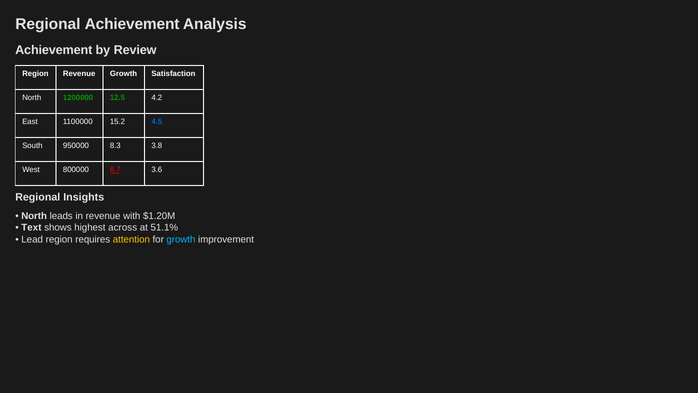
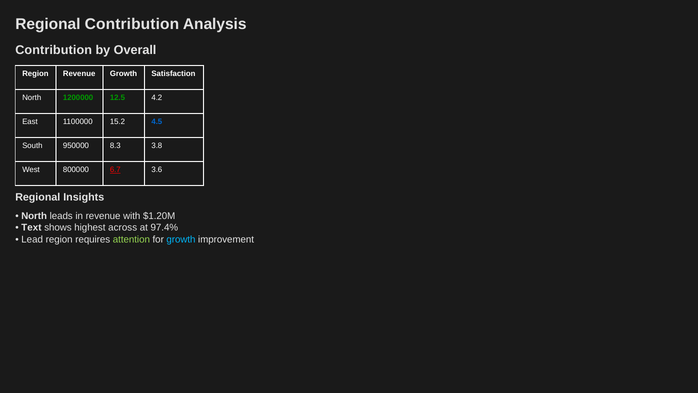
Regional Achievement: Achievement -> Contribution
Achievement at (54, 50): Achievement -> Contribution
Review: Review -> Overall
51.1%: 51.1% -> 97.4%
attention colour: yellow -> light green
